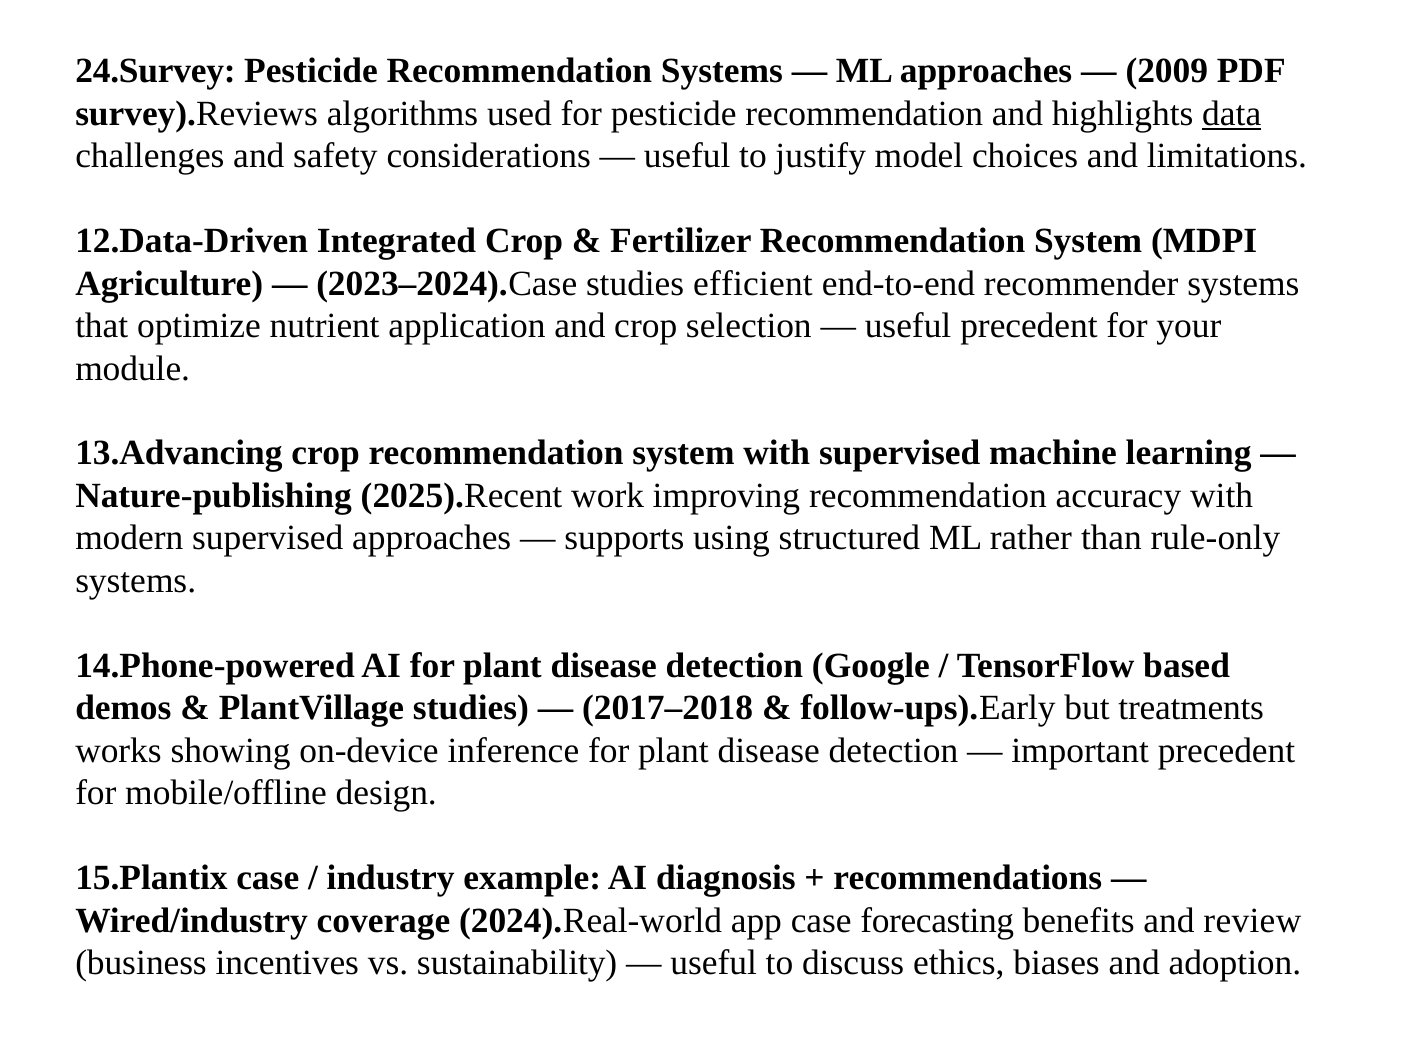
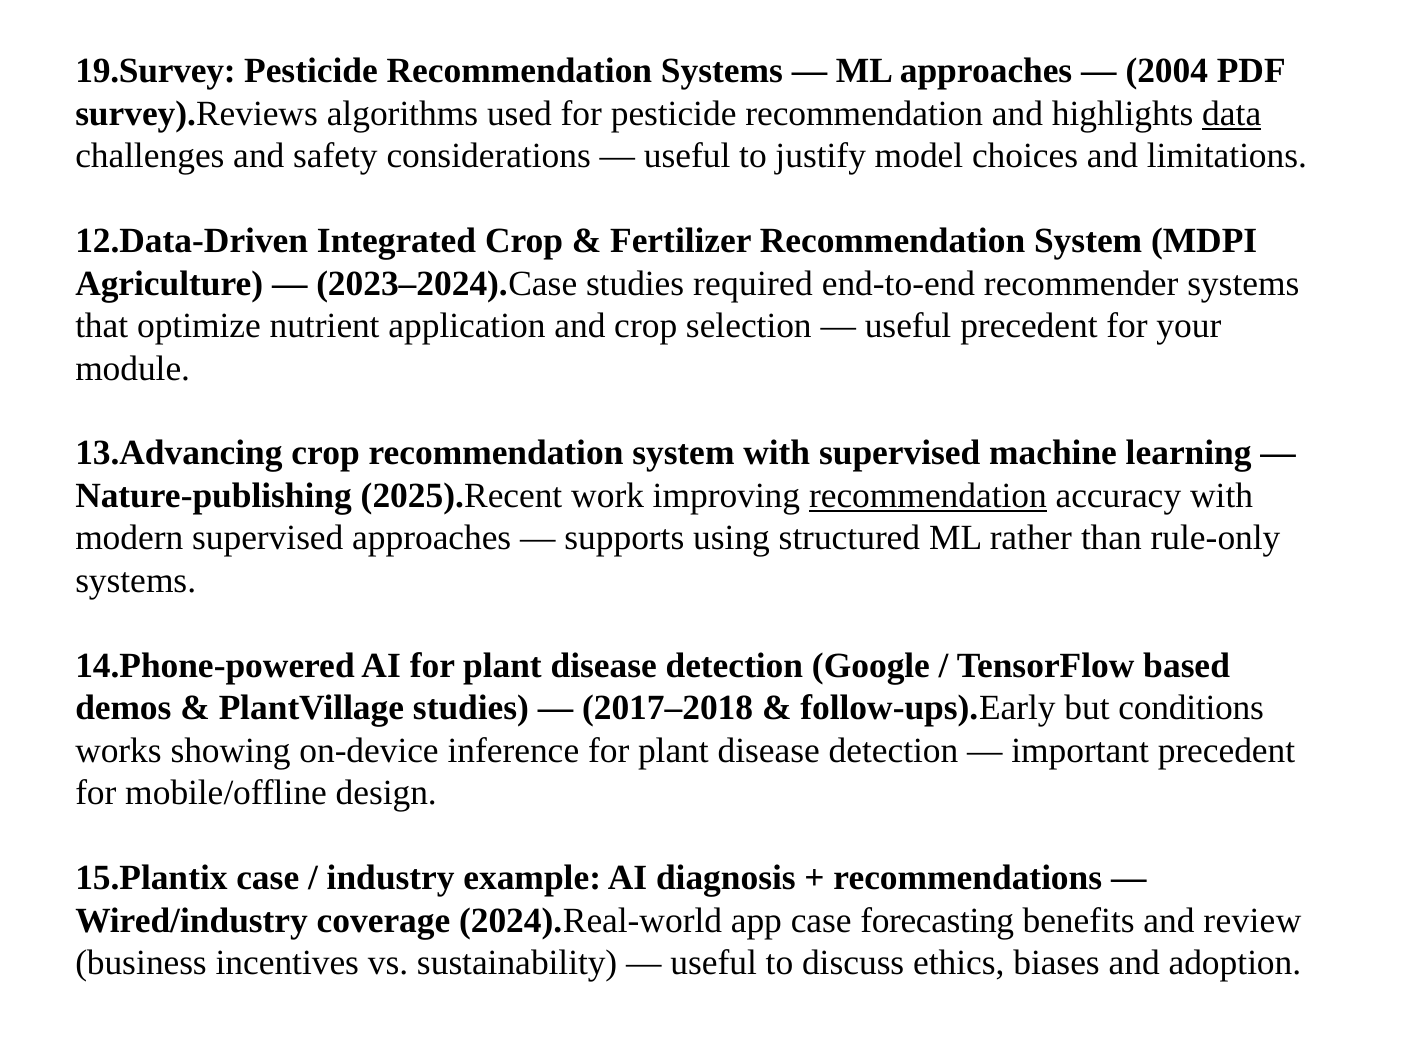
24.Survey: 24.Survey -> 19.Survey
2009: 2009 -> 2004
efficient: efficient -> required
recommendation at (928, 496) underline: none -> present
treatments: treatments -> conditions
